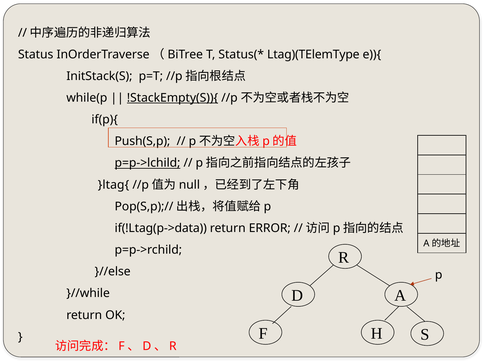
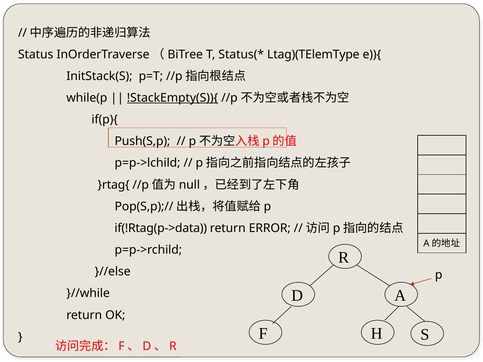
p=p->lchild underline: present -> none
}ltag{: }ltag{ -> }rtag{
if(!Ltag(p->data: if(!Ltag(p->data -> if(!Rtag(p->data
